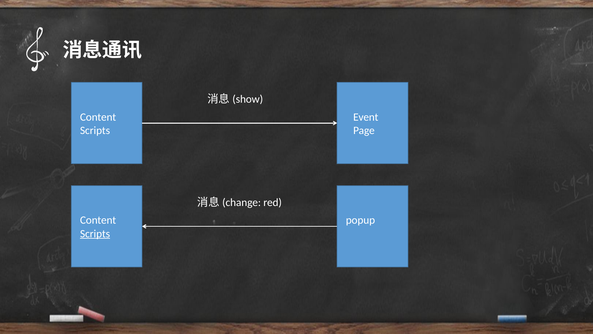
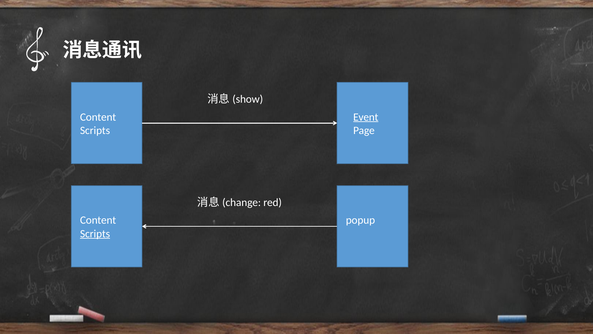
Event underline: none -> present
